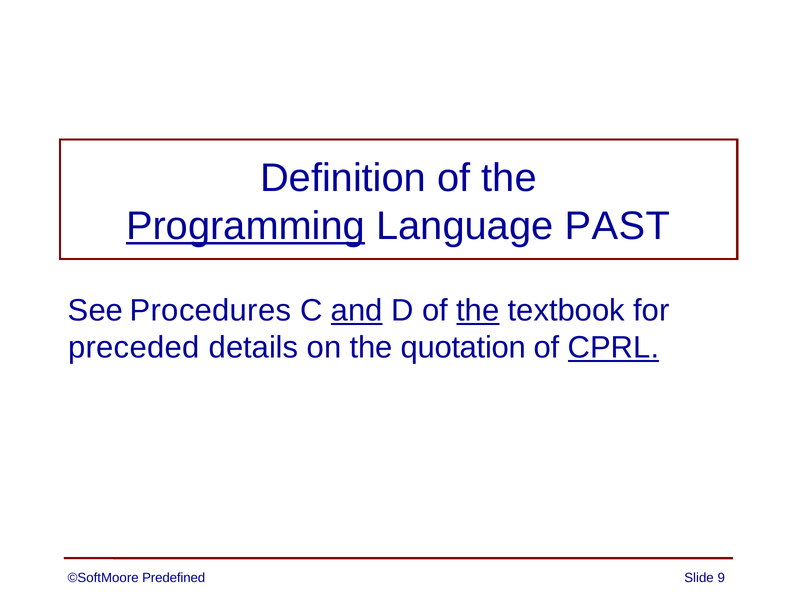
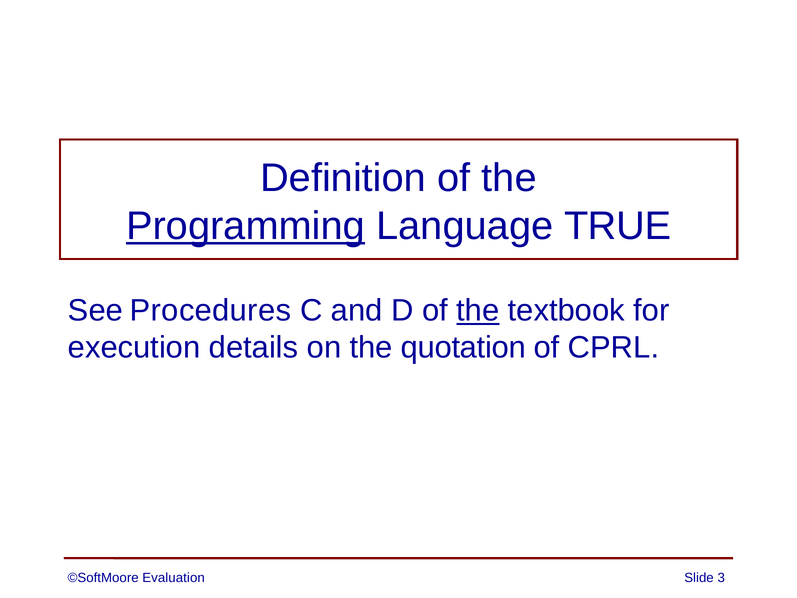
PAST: PAST -> TRUE
and underline: present -> none
preceded: preceded -> execution
CPRL underline: present -> none
Predefined: Predefined -> Evaluation
9: 9 -> 3
